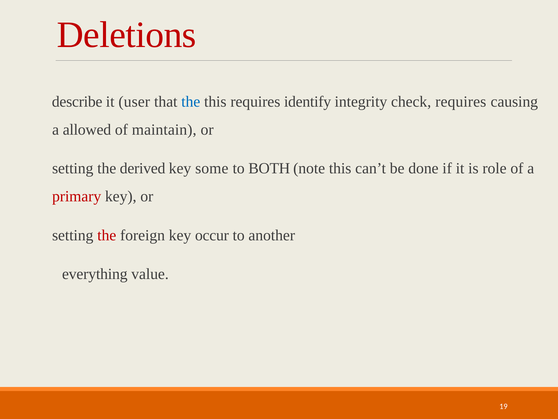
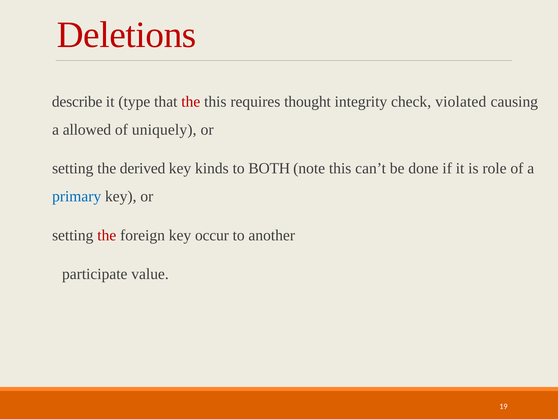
user: user -> type
the at (191, 102) colour: blue -> red
identify: identify -> thought
check requires: requires -> violated
maintain: maintain -> uniquely
some: some -> kinds
primary colour: red -> blue
everything: everything -> participate
